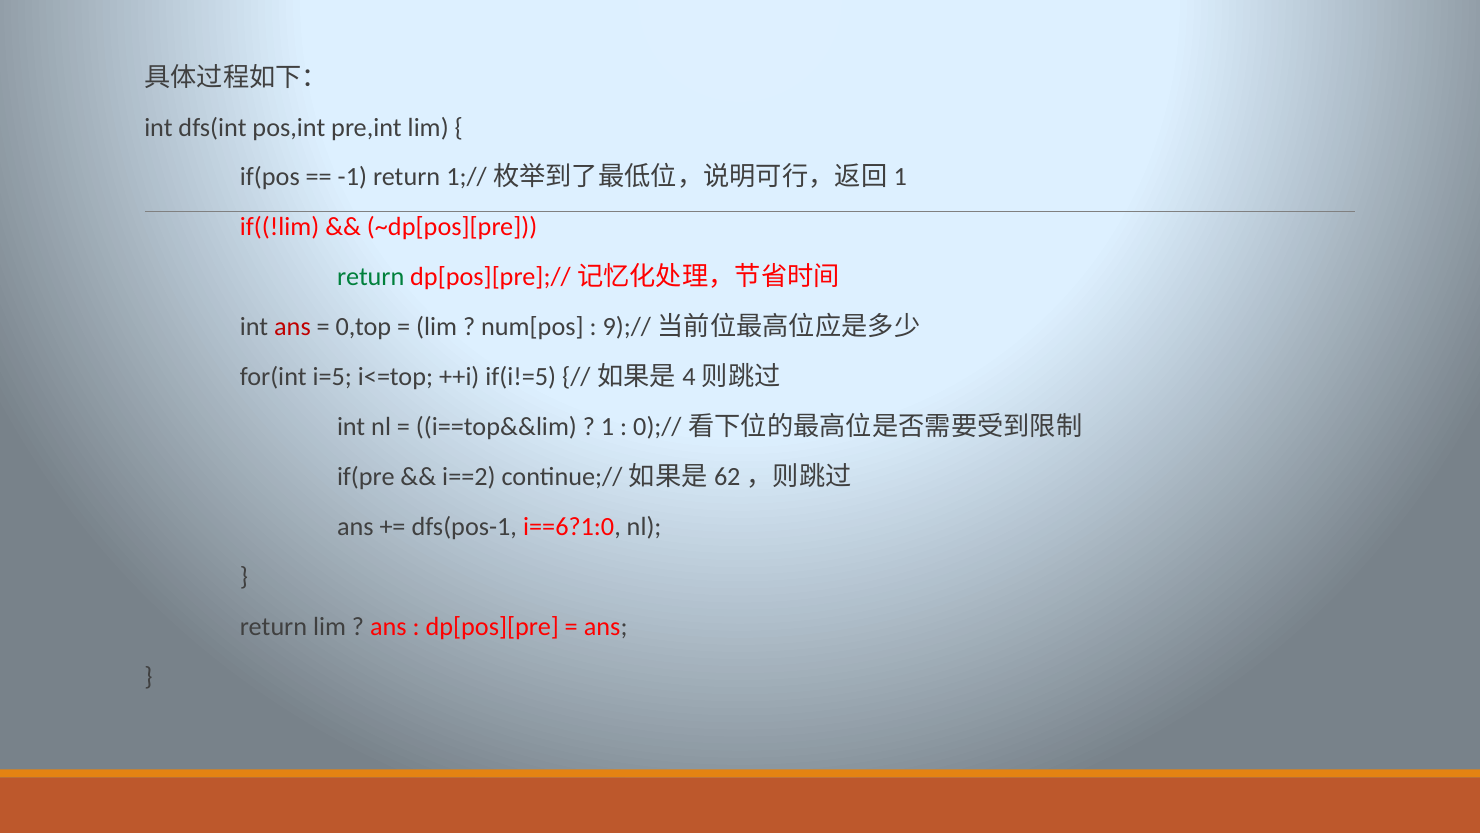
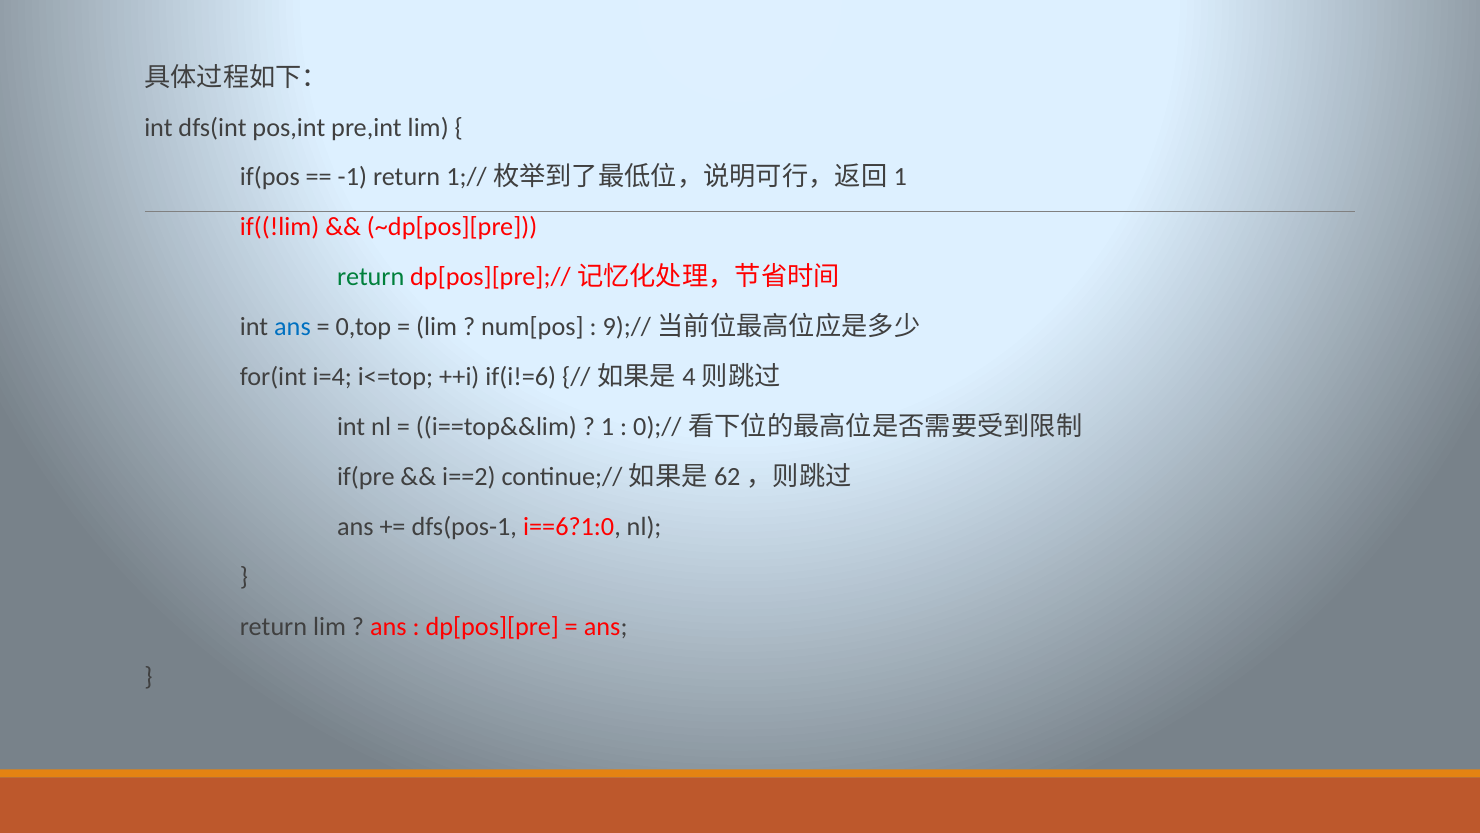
ans at (292, 327) colour: red -> blue
i=5: i=5 -> i=4
if(i!=5: if(i!=5 -> if(i!=6
